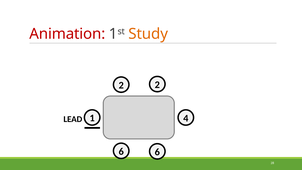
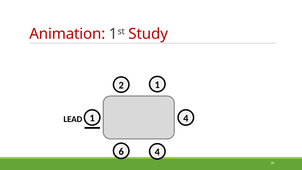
Study colour: orange -> red
2 2: 2 -> 1
6 6: 6 -> 4
